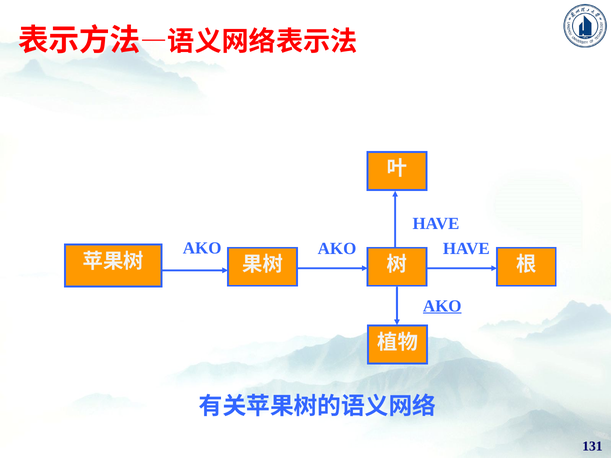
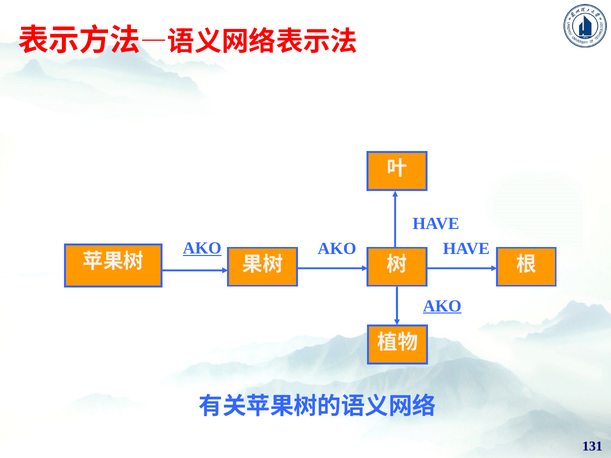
AKO at (202, 248) underline: none -> present
